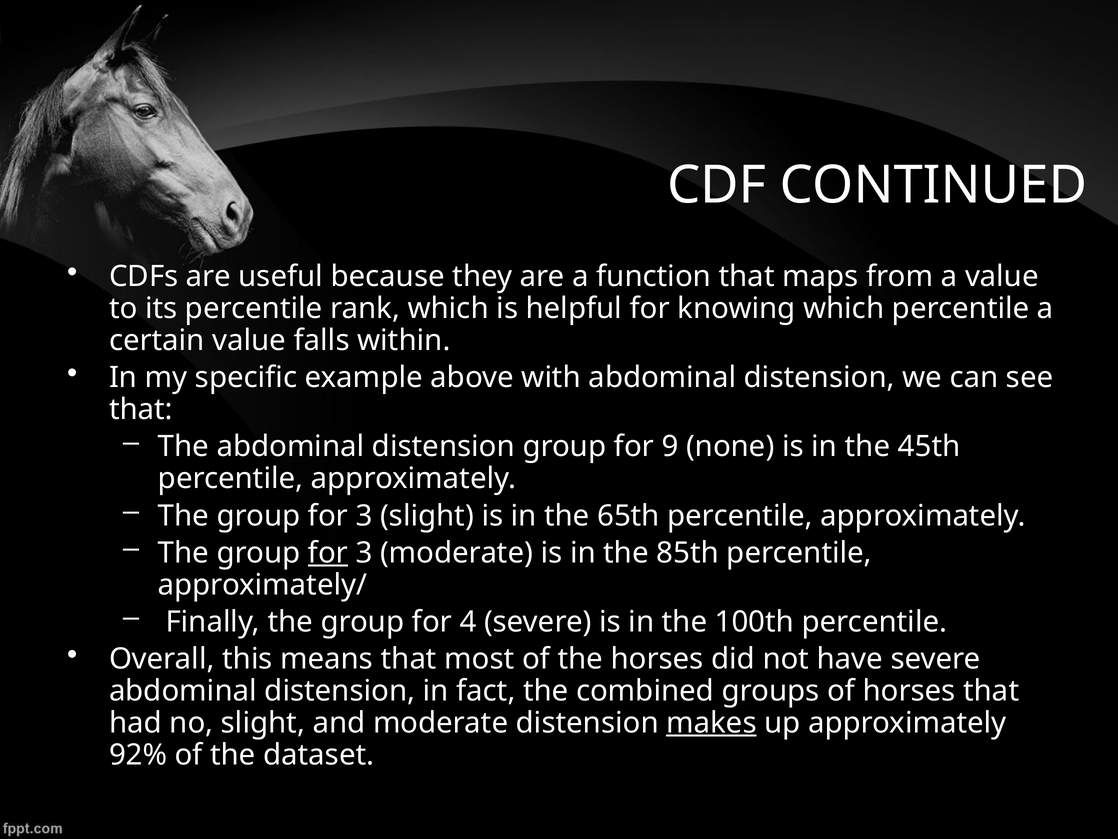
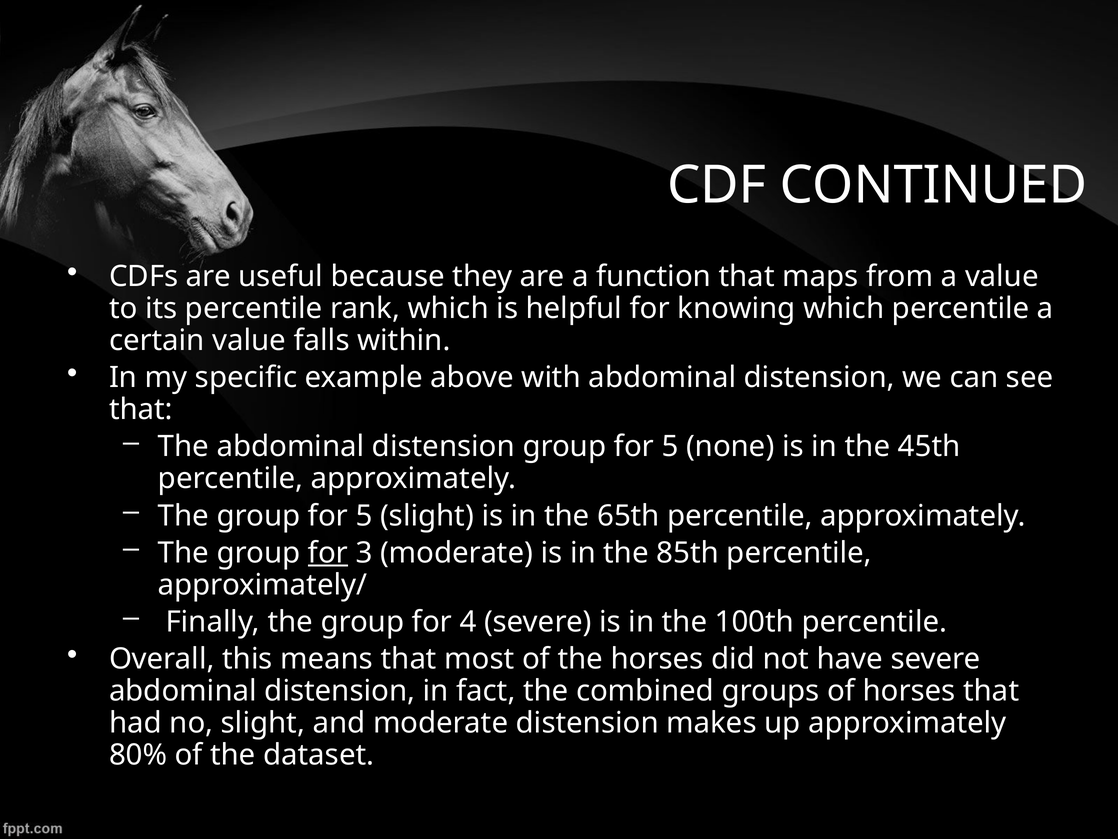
distension group for 9: 9 -> 5
3 at (364, 515): 3 -> 5
makes underline: present -> none
92%: 92% -> 80%
